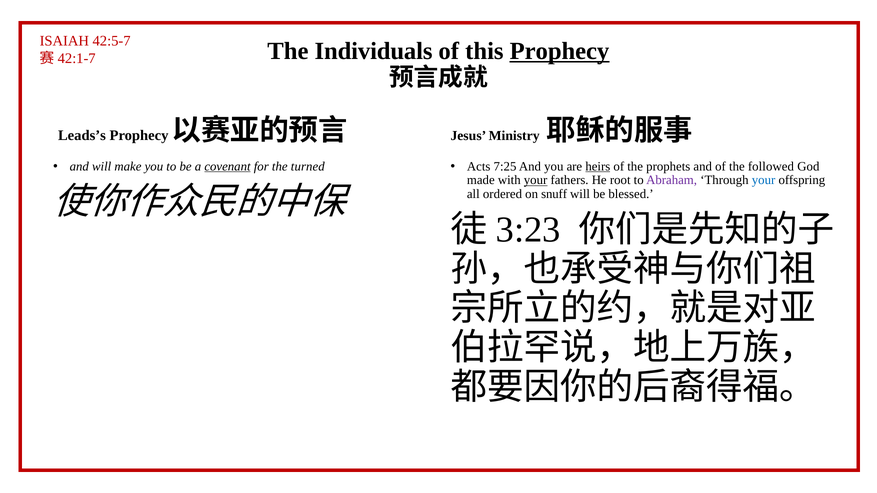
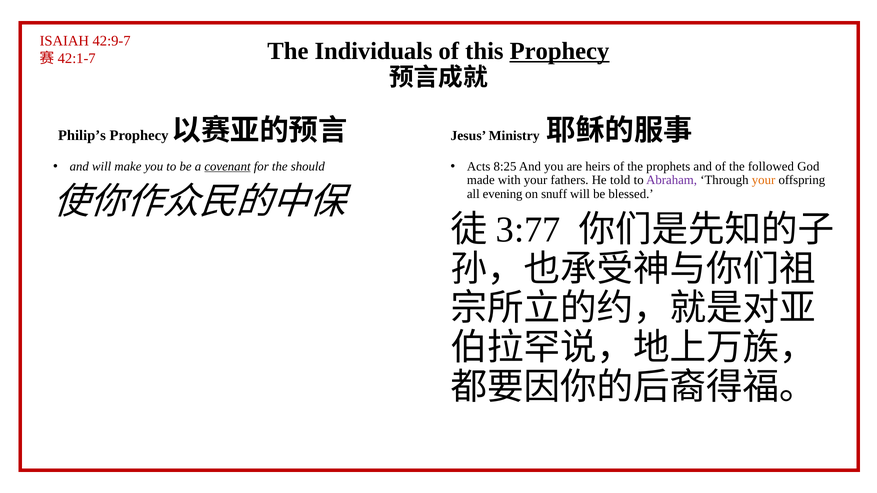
42:5-7: 42:5-7 -> 42:9-7
Leads’s: Leads’s -> Philip’s
turned: turned -> should
7:25: 7:25 -> 8:25
heirs underline: present -> none
your at (536, 180) underline: present -> none
root: root -> told
your at (764, 180) colour: blue -> orange
ordered: ordered -> evening
3:23: 3:23 -> 3:77
